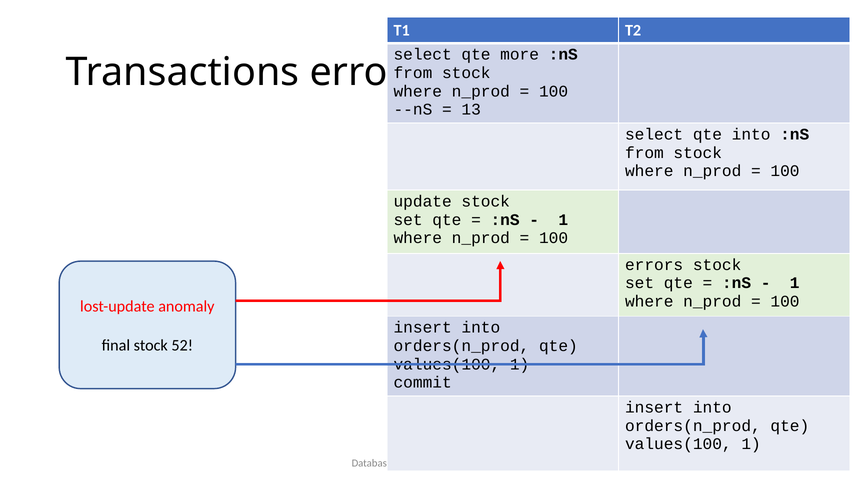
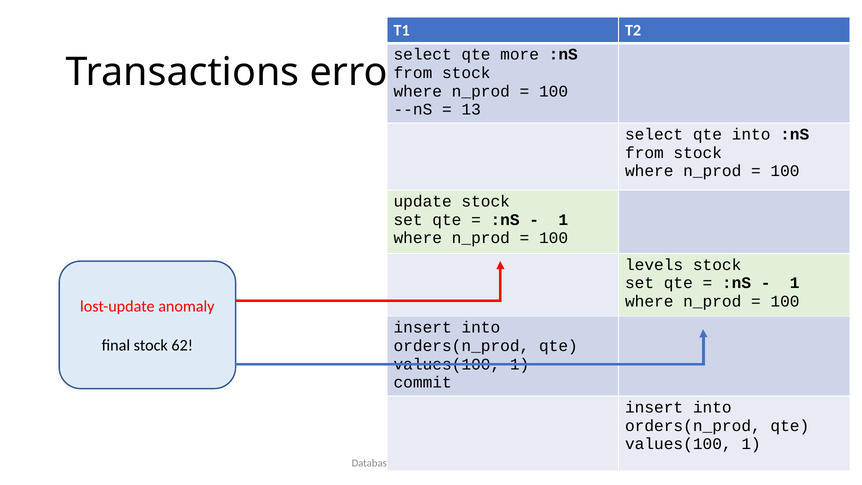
errors at (654, 265): errors -> levels
52: 52 -> 62
